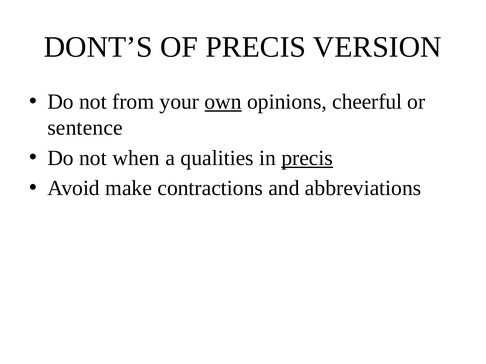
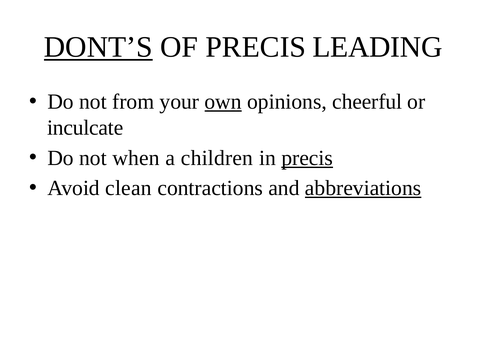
DONT’S underline: none -> present
VERSION: VERSION -> LEADING
sentence: sentence -> inculcate
qualities: qualities -> children
make: make -> clean
abbreviations underline: none -> present
